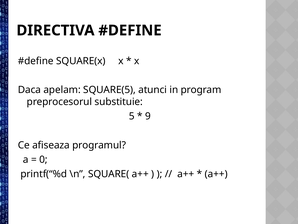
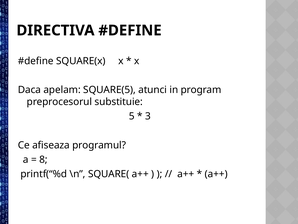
9: 9 -> 3
0: 0 -> 8
